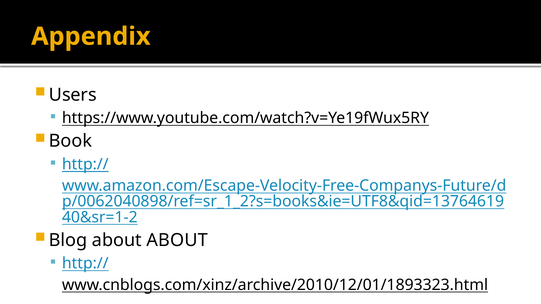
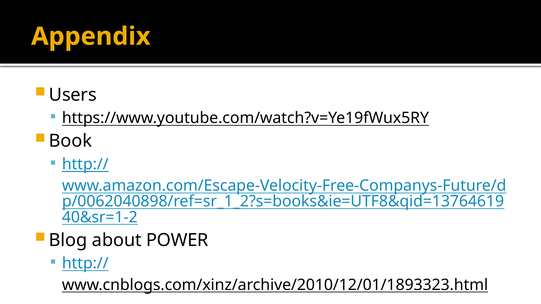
about ABOUT: ABOUT -> POWER
